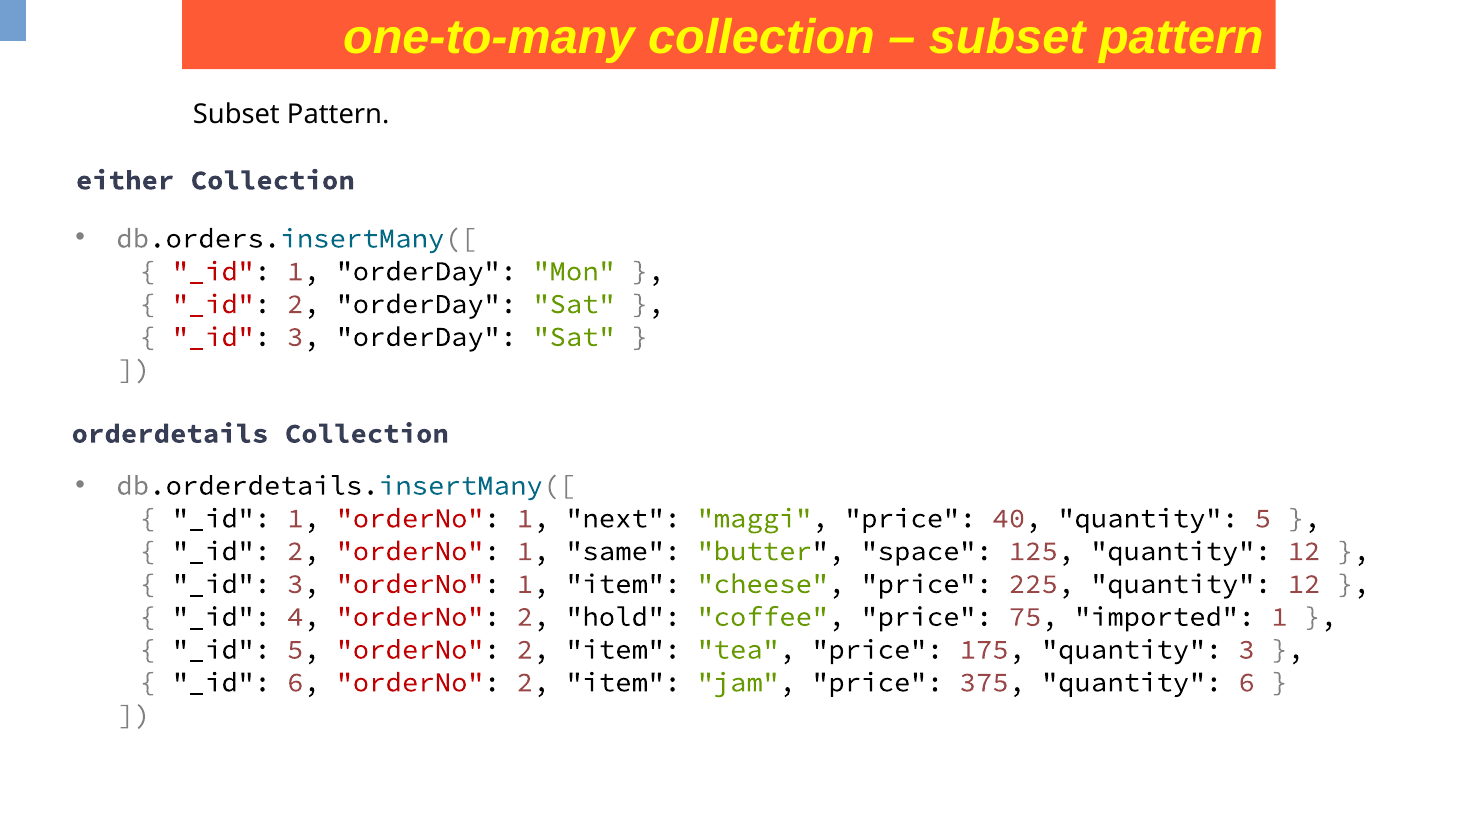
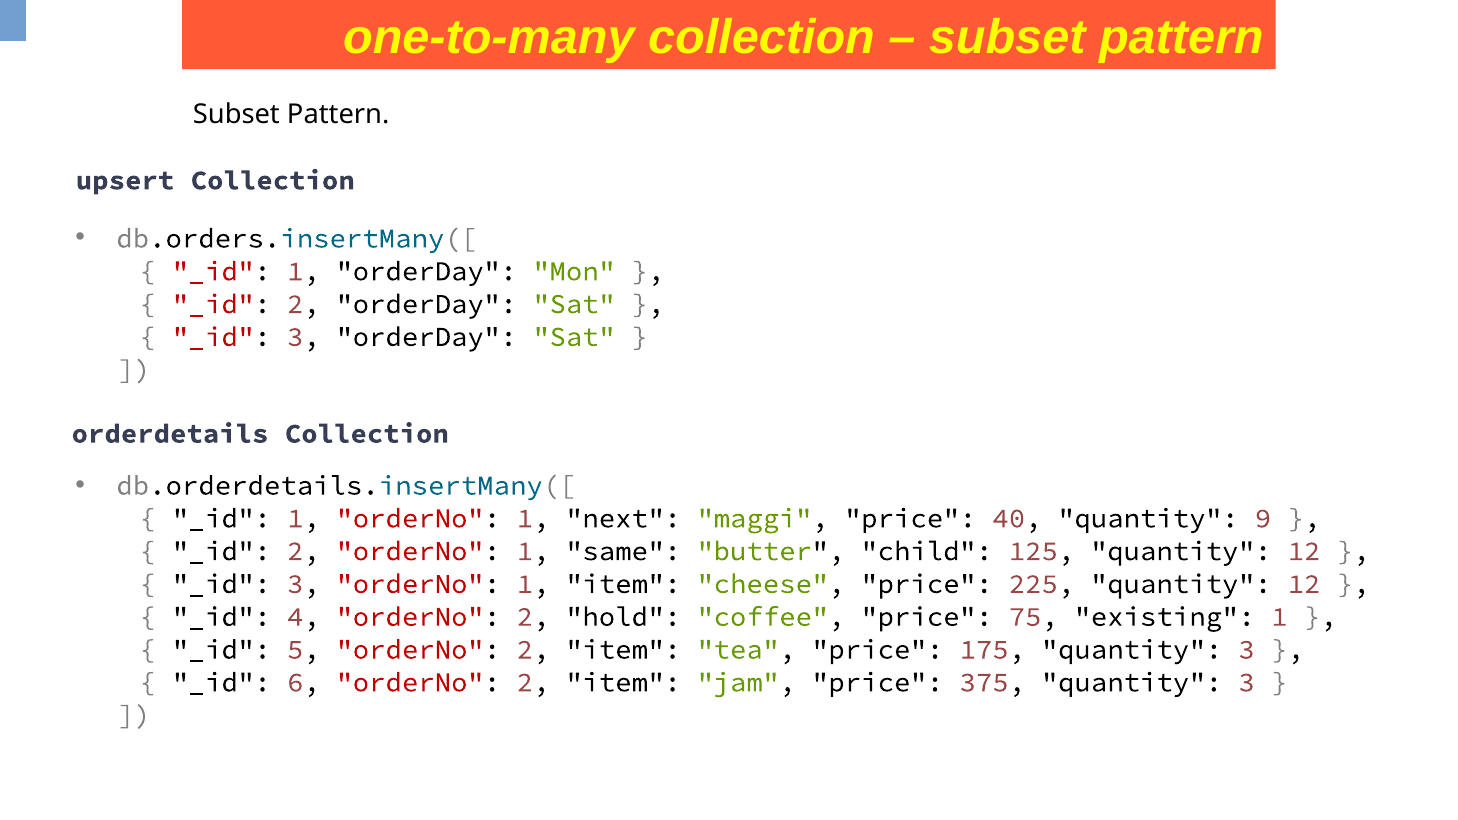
either: either -> upsert
quantity 5: 5 -> 9
space: space -> child
imported: imported -> existing
375 quantity 6: 6 -> 3
